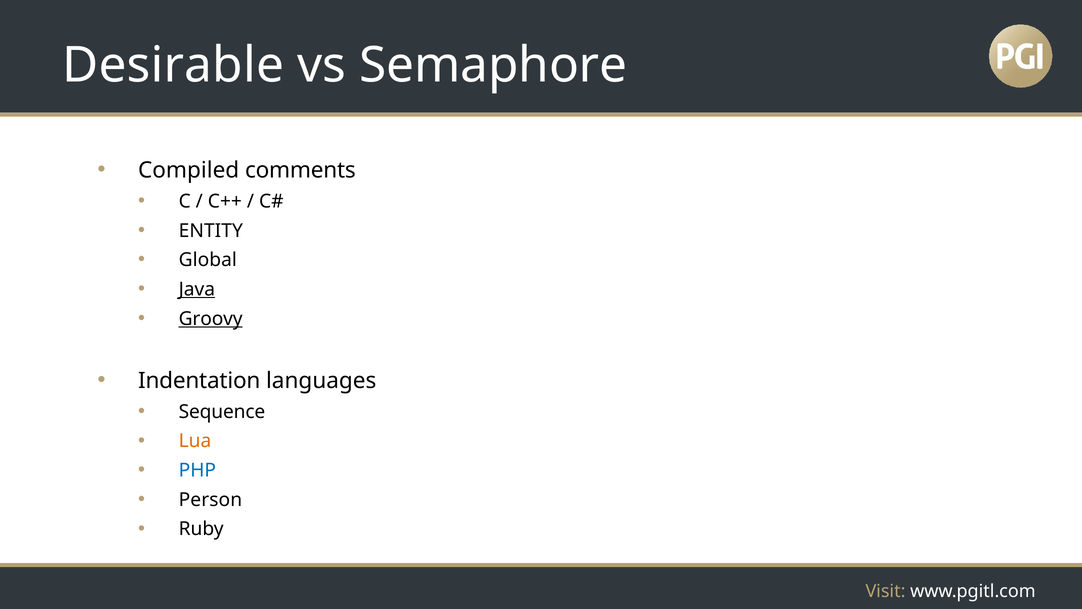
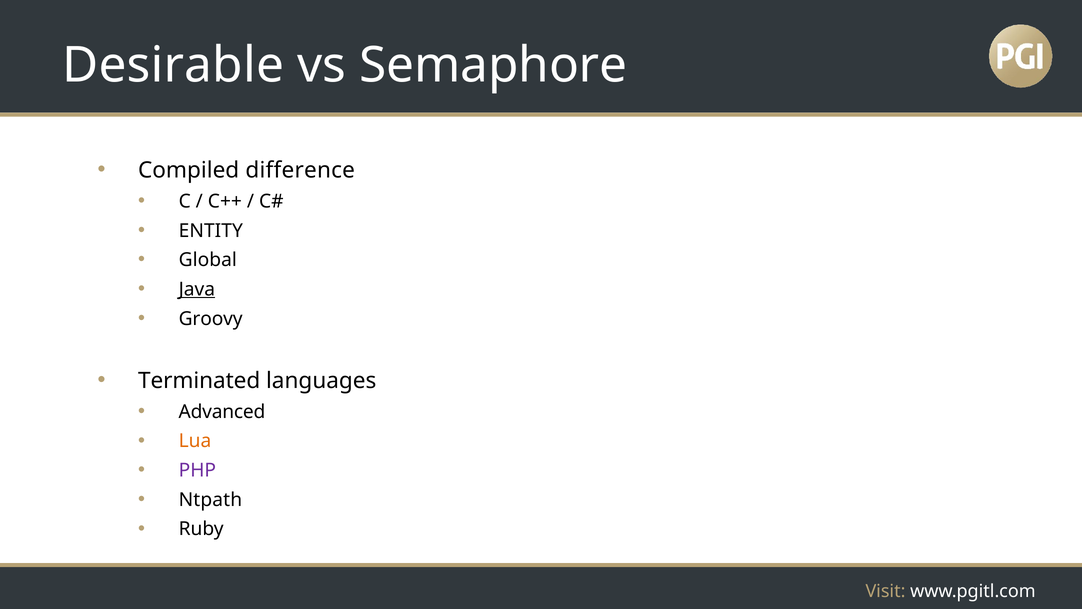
comments: comments -> difference
Groovy underline: present -> none
Indentation: Indentation -> Terminated
Sequence: Sequence -> Advanced
PHP colour: blue -> purple
Person: Person -> Ntpath
